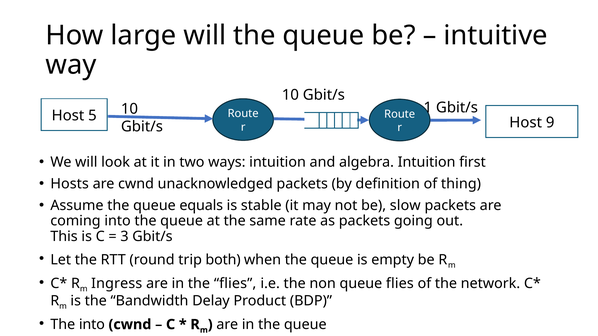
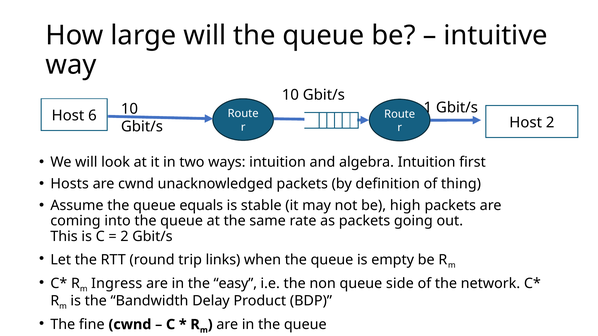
5: 5 -> 6
Host 9: 9 -> 2
slow: slow -> high
3 at (124, 237): 3 -> 2
both: both -> links
the flies: flies -> easy
queue flies: flies -> side
The into: into -> fine
